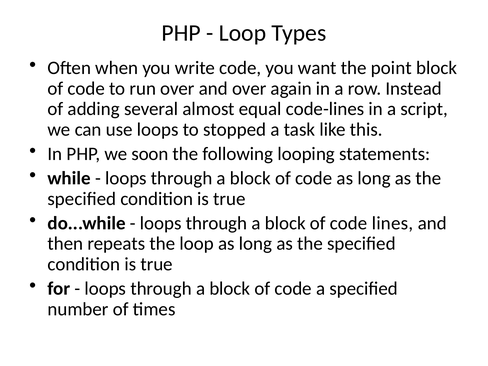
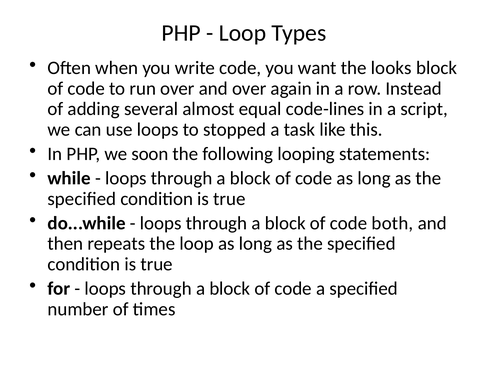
point: point -> looks
lines: lines -> both
